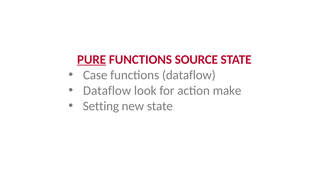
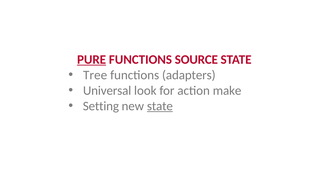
Case: Case -> Tree
functions dataflow: dataflow -> adapters
Dataflow at (107, 91): Dataflow -> Universal
state at (160, 106) underline: none -> present
